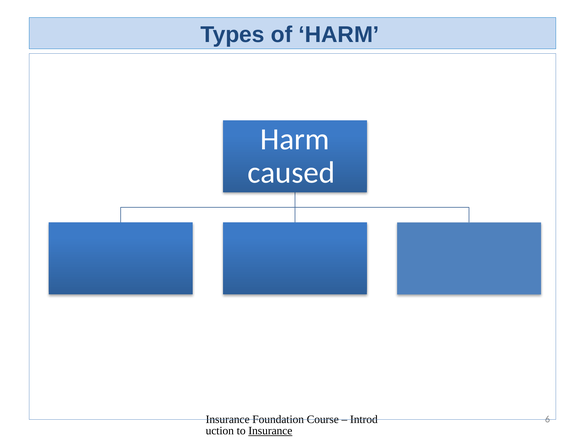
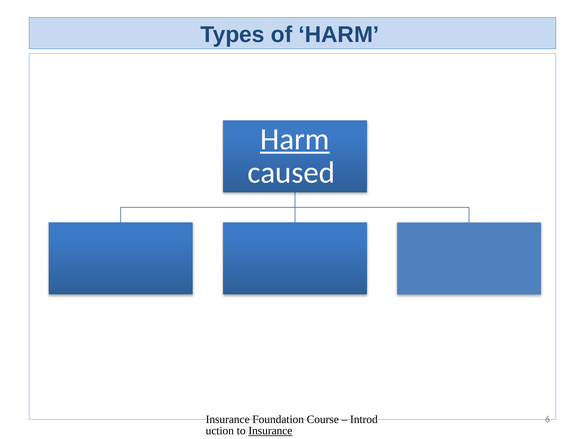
Harm at (295, 139) underline: none -> present
